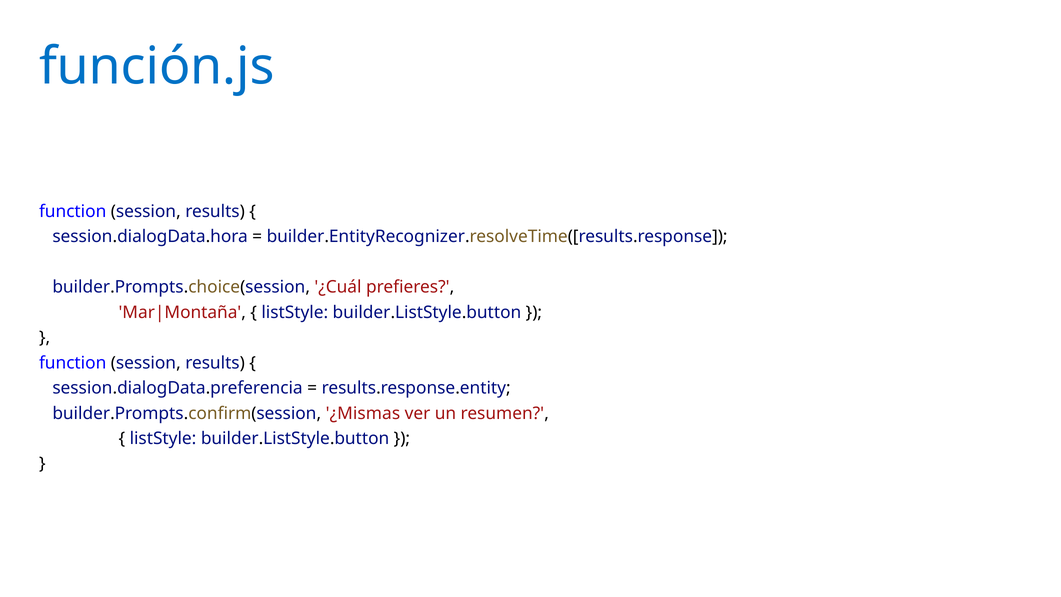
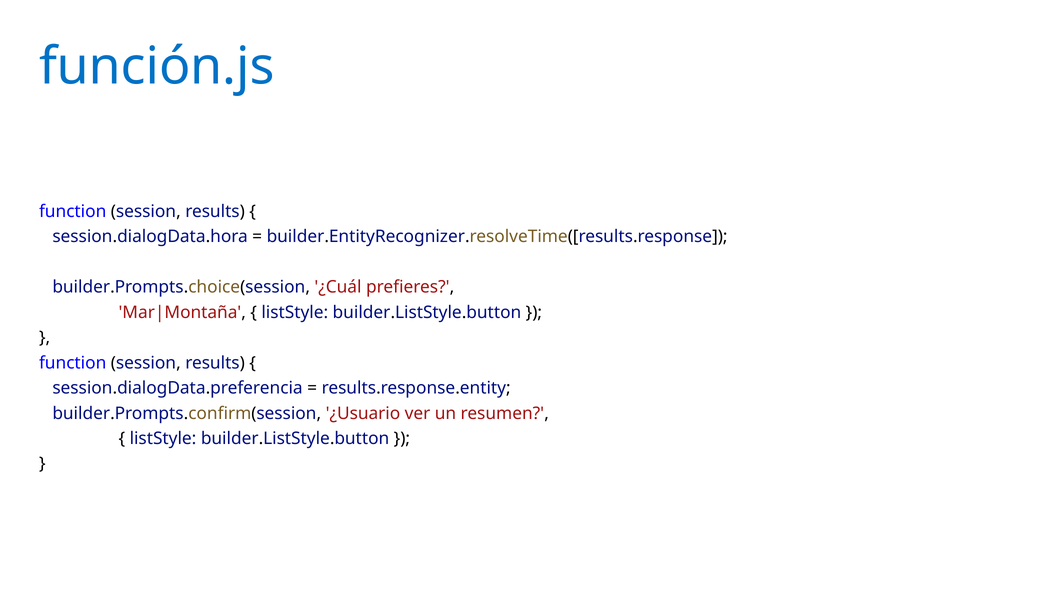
¿Mismas: ¿Mismas -> ¿Usuario
